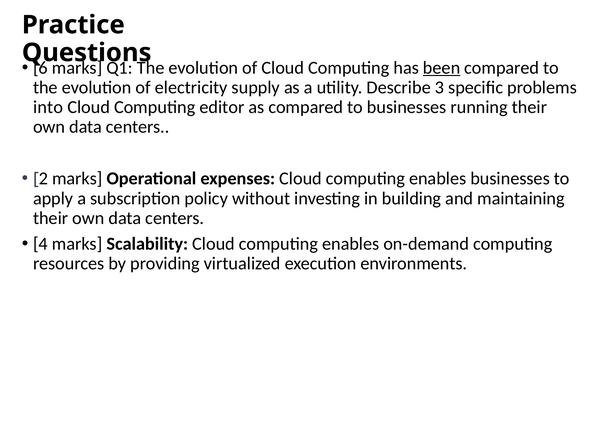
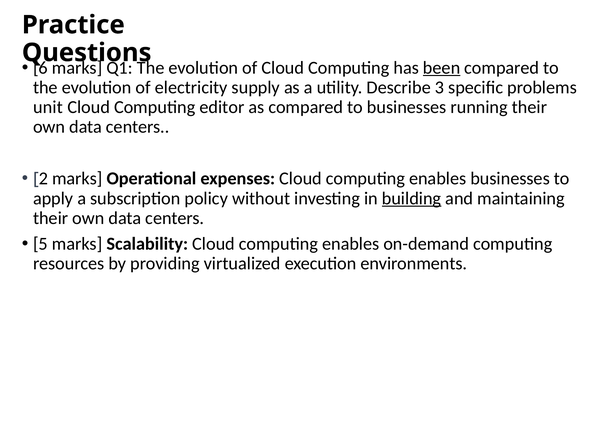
into: into -> unit
building underline: none -> present
4: 4 -> 5
